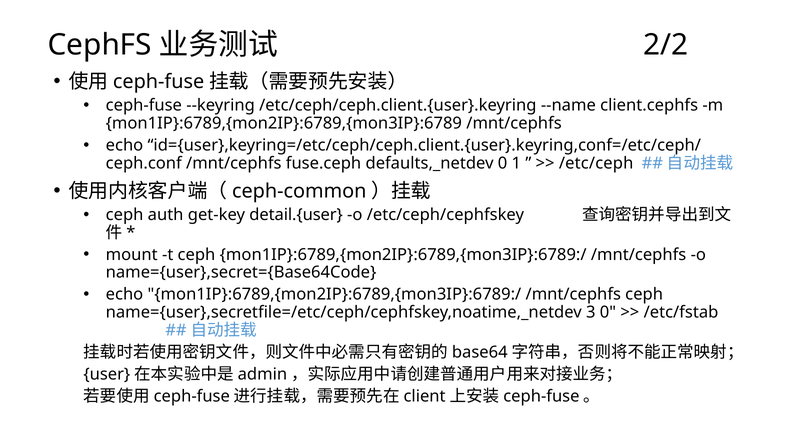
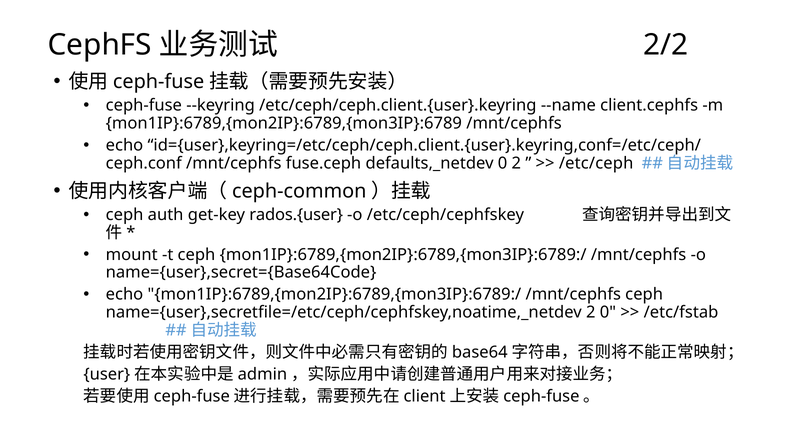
0 1: 1 -> 2
detail.{user: detail.{user -> rados.{user
name={user},secretfile=/etc/ceph/cephfskey,noatime,_netdev 3: 3 -> 2
